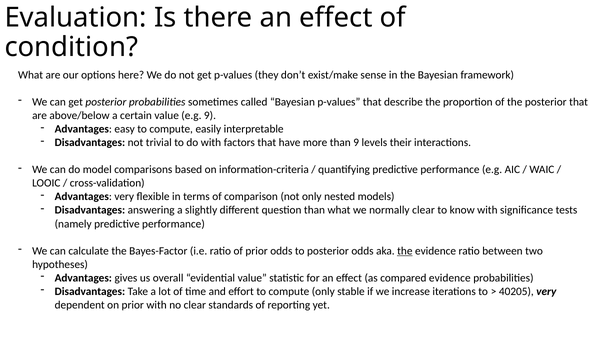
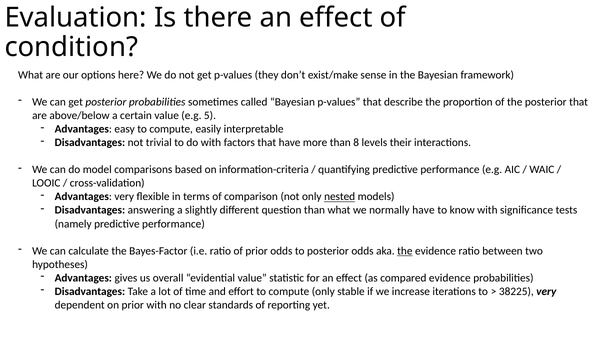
e.g 9: 9 -> 5
than 9: 9 -> 8
nested underline: none -> present
normally clear: clear -> have
40205: 40205 -> 38225
